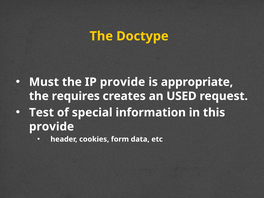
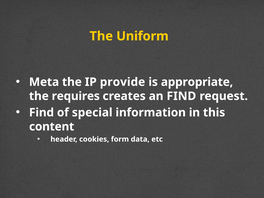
Doctype: Doctype -> Uniform
Must: Must -> Meta
an USED: USED -> FIND
Test at (41, 113): Test -> Find
provide at (52, 127): provide -> content
